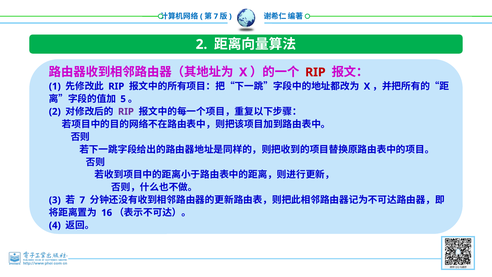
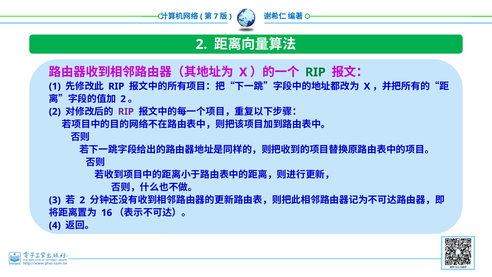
RIP at (315, 72) colour: red -> green
5 at (123, 99): 5 -> 2
7 at (82, 200): 7 -> 2
